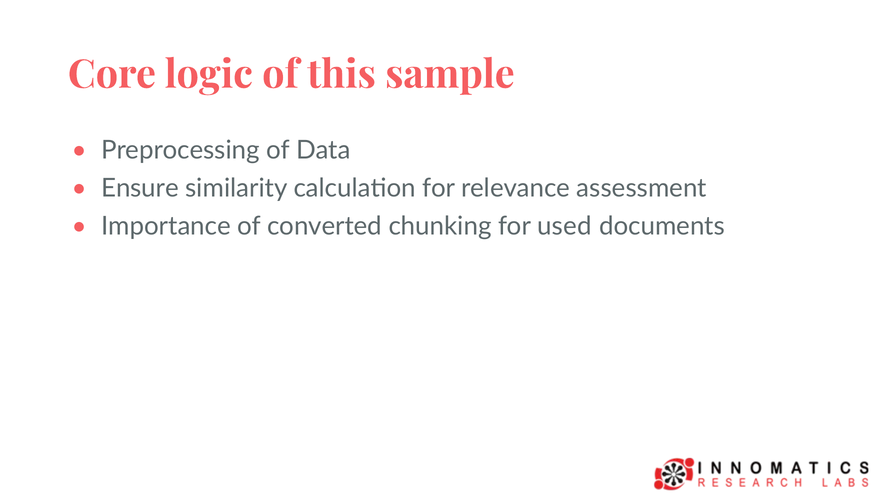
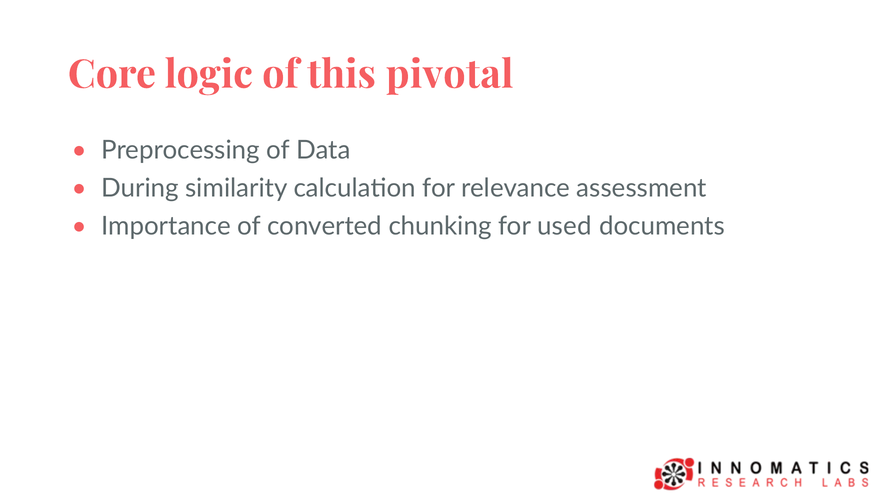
sample: sample -> pivotal
Ensure: Ensure -> During
